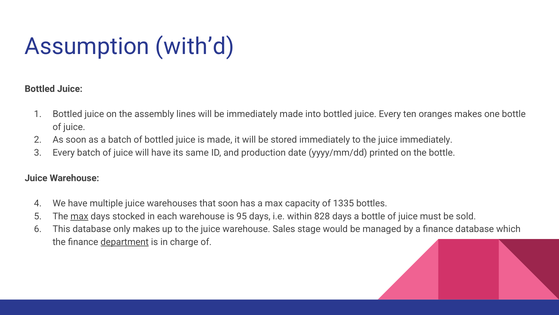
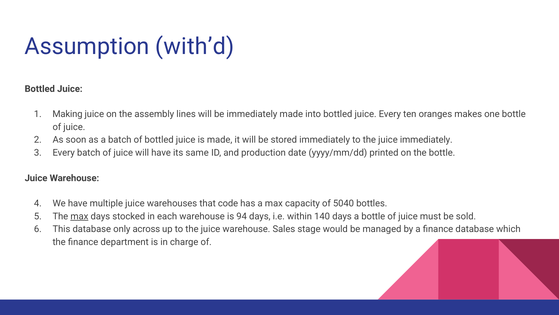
Bottled at (67, 114): Bottled -> Making
that soon: soon -> code
1335: 1335 -> 5040
95: 95 -> 94
828: 828 -> 140
only makes: makes -> across
department underline: present -> none
